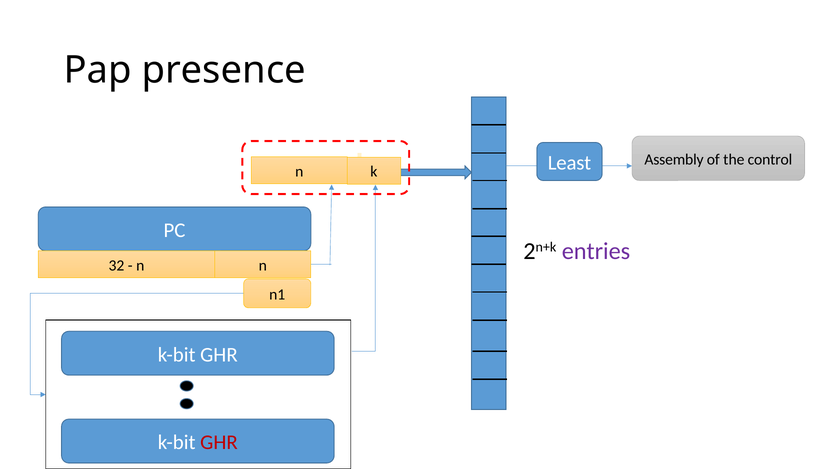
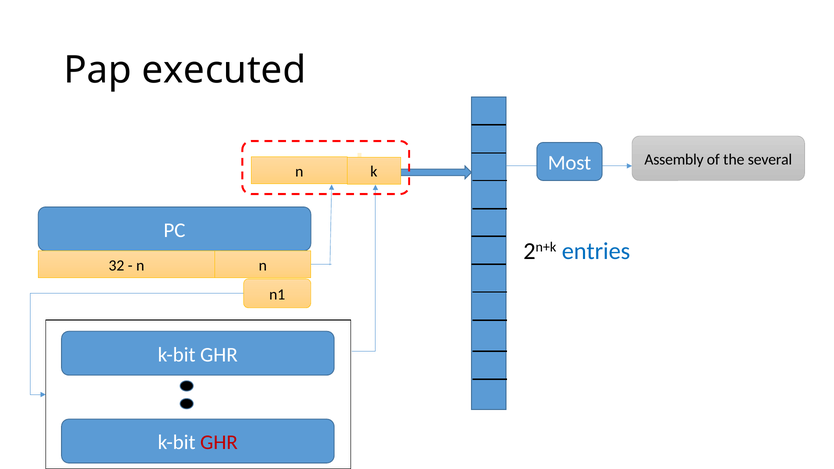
presence: presence -> executed
control: control -> several
Least: Least -> Most
entries colour: purple -> blue
